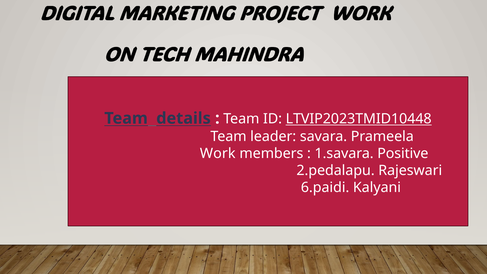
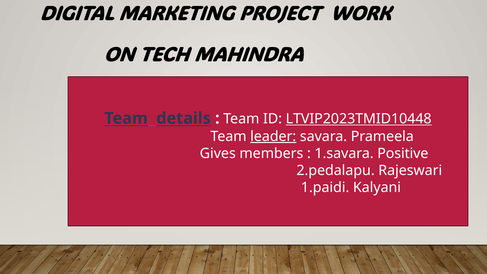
leader underline: none -> present
Work at (218, 153): Work -> Gives
6.paidi: 6.paidi -> 1.paidi
